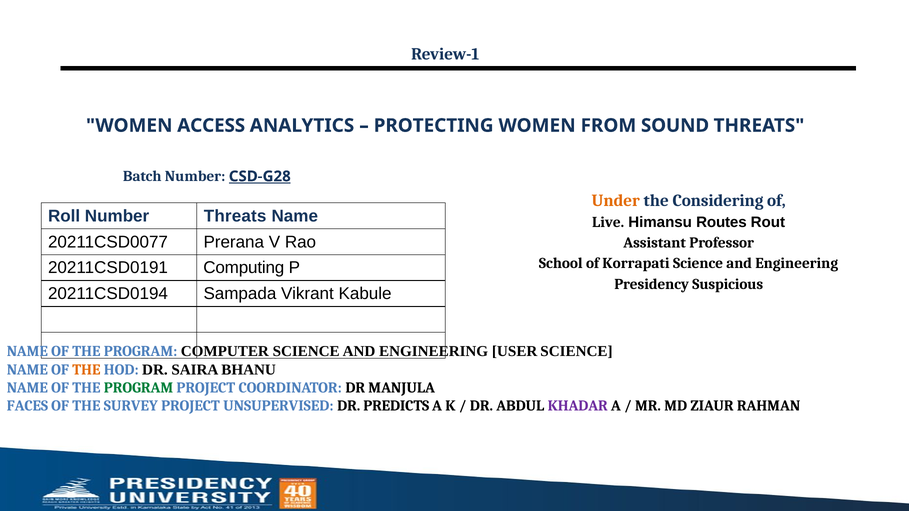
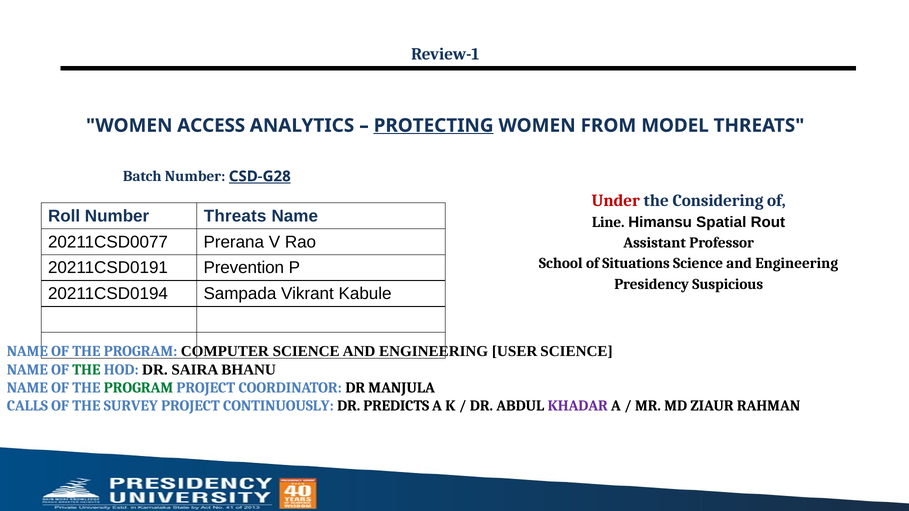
PROTECTING underline: none -> present
SOUND: SOUND -> MODEL
Under colour: orange -> red
Live: Live -> Line
Routes: Routes -> Spatial
Korrapati: Korrapati -> Situations
Computing: Computing -> Prevention
THE at (86, 370) colour: orange -> green
FACES: FACES -> CALLS
UNSUPERVISED: UNSUPERVISED -> CONTINUOUSLY
